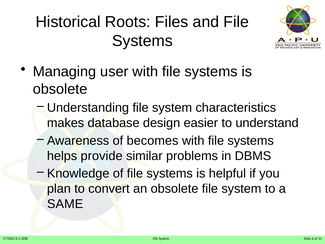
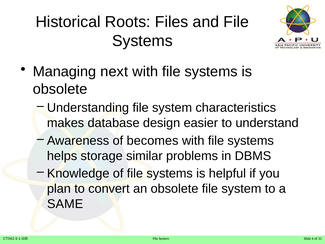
user: user -> next
provide: provide -> storage
